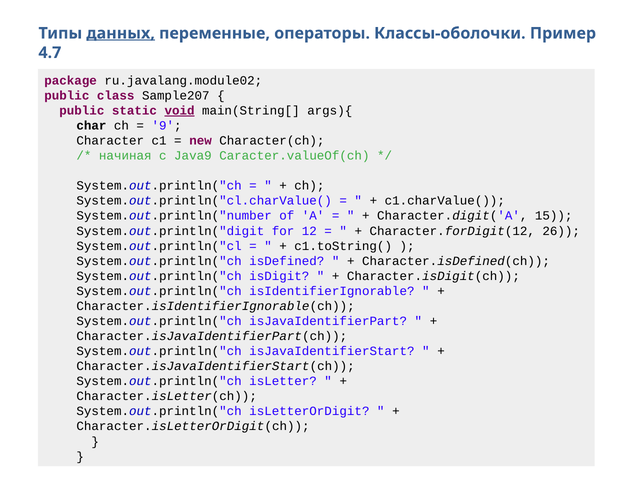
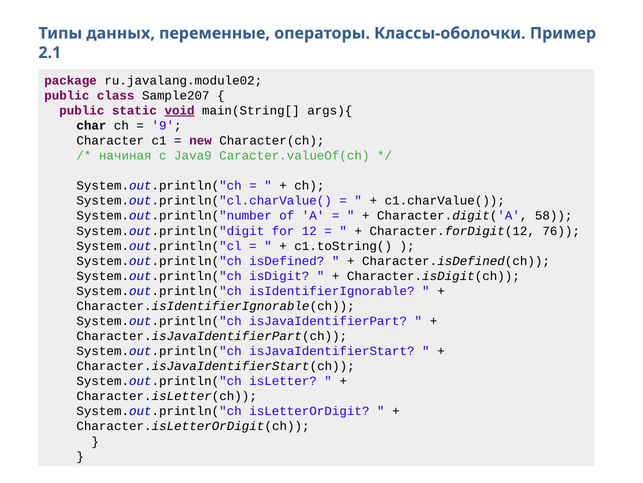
данных underline: present -> none
4.7: 4.7 -> 2.1
15: 15 -> 58
26: 26 -> 76
